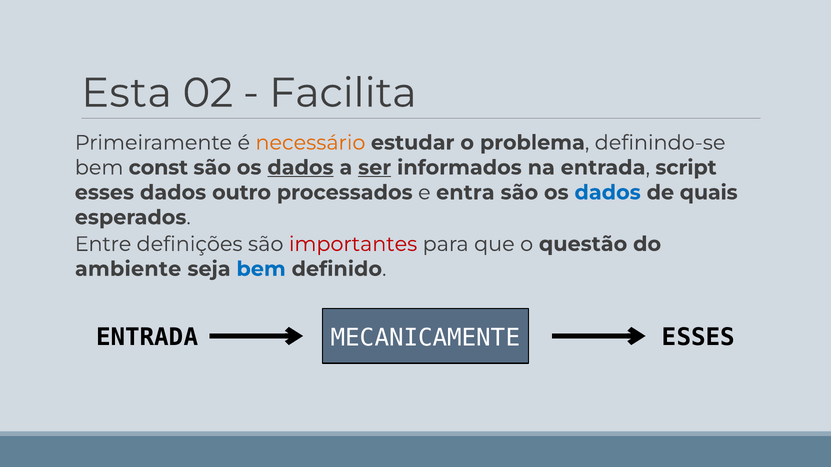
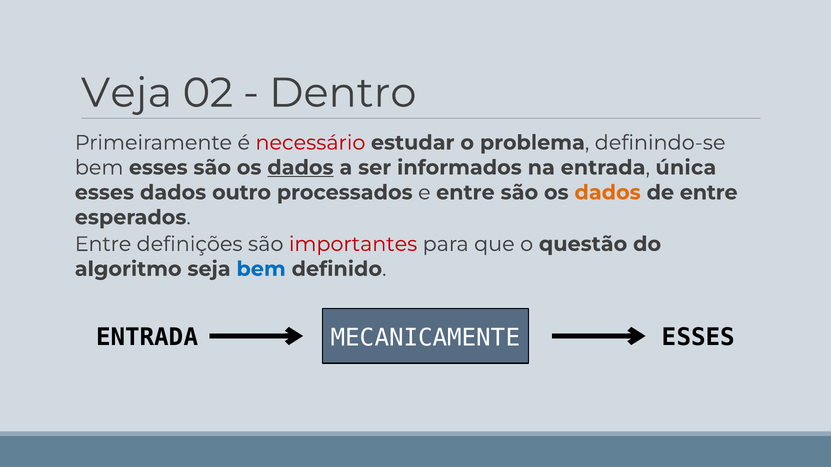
Esta: Esta -> Veja
Facilita: Facilita -> Dentro
necessário colour: orange -> red
bem const: const -> esses
ser underline: present -> none
script: script -> única
e entra: entra -> entre
dados at (608, 193) colour: blue -> orange
de quais: quais -> entre
ambiente: ambiente -> algoritmo
